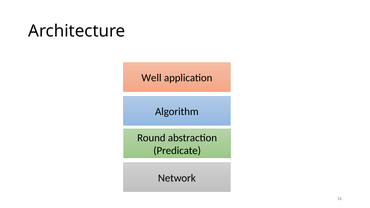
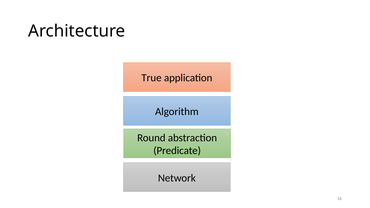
Well: Well -> True
